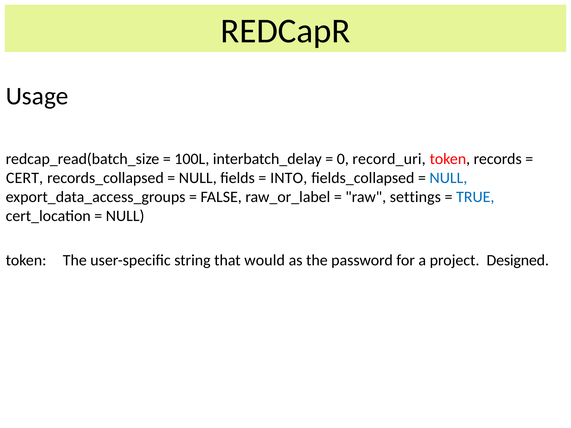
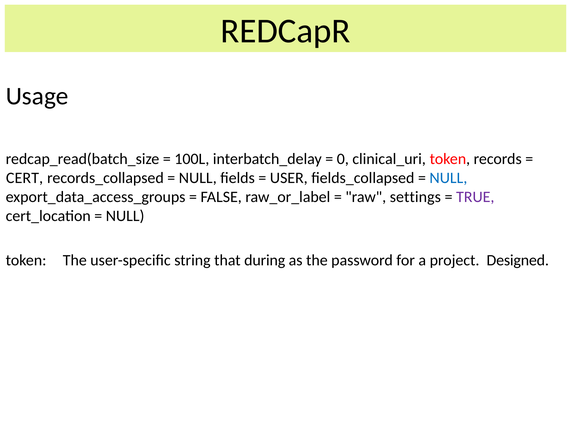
record_uri: record_uri -> clinical_uri
INTO: INTO -> USER
TRUE colour: blue -> purple
would: would -> during
